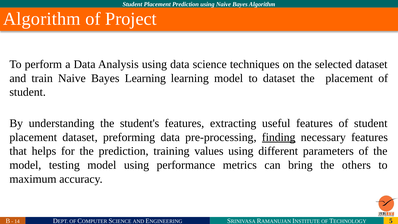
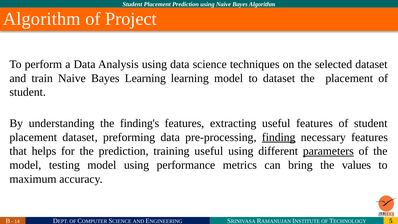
student's: student's -> finding's
training values: values -> useful
parameters underline: none -> present
others: others -> values
